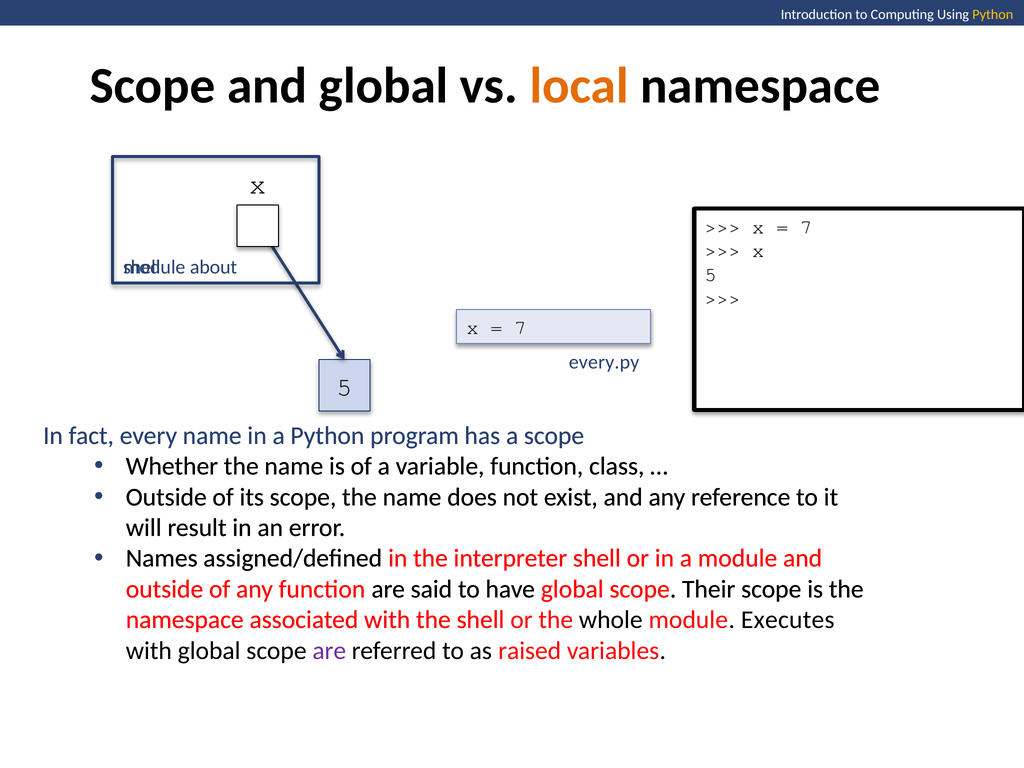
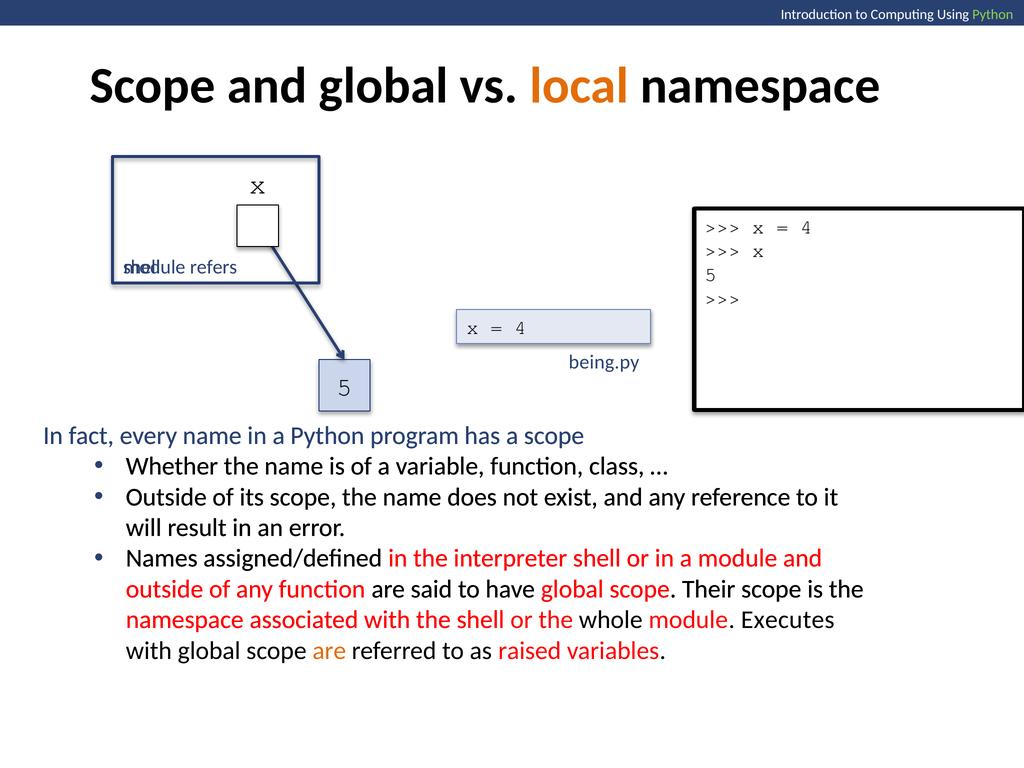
Python at (993, 15) colour: yellow -> light green
7 at (806, 227): 7 -> 4
about: about -> refers
7 at (520, 328): 7 -> 4
every.py: every.py -> being.py
are at (329, 651) colour: purple -> orange
